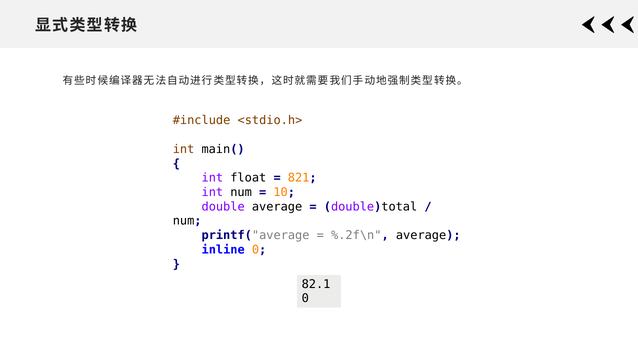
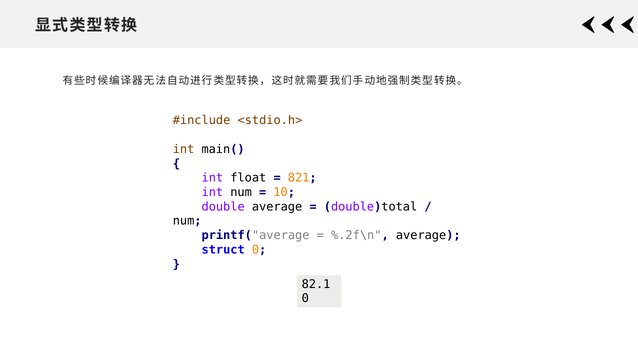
inline: inline -> struct
